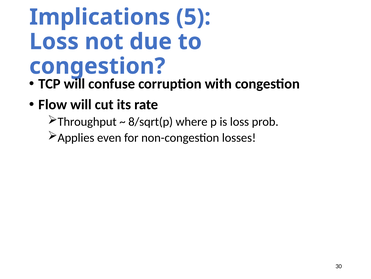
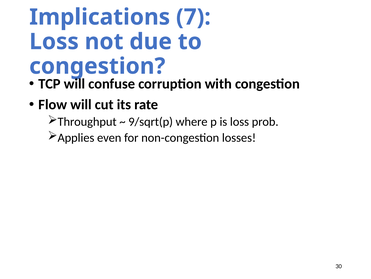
5: 5 -> 7
8/sqrt(p: 8/sqrt(p -> 9/sqrt(p
